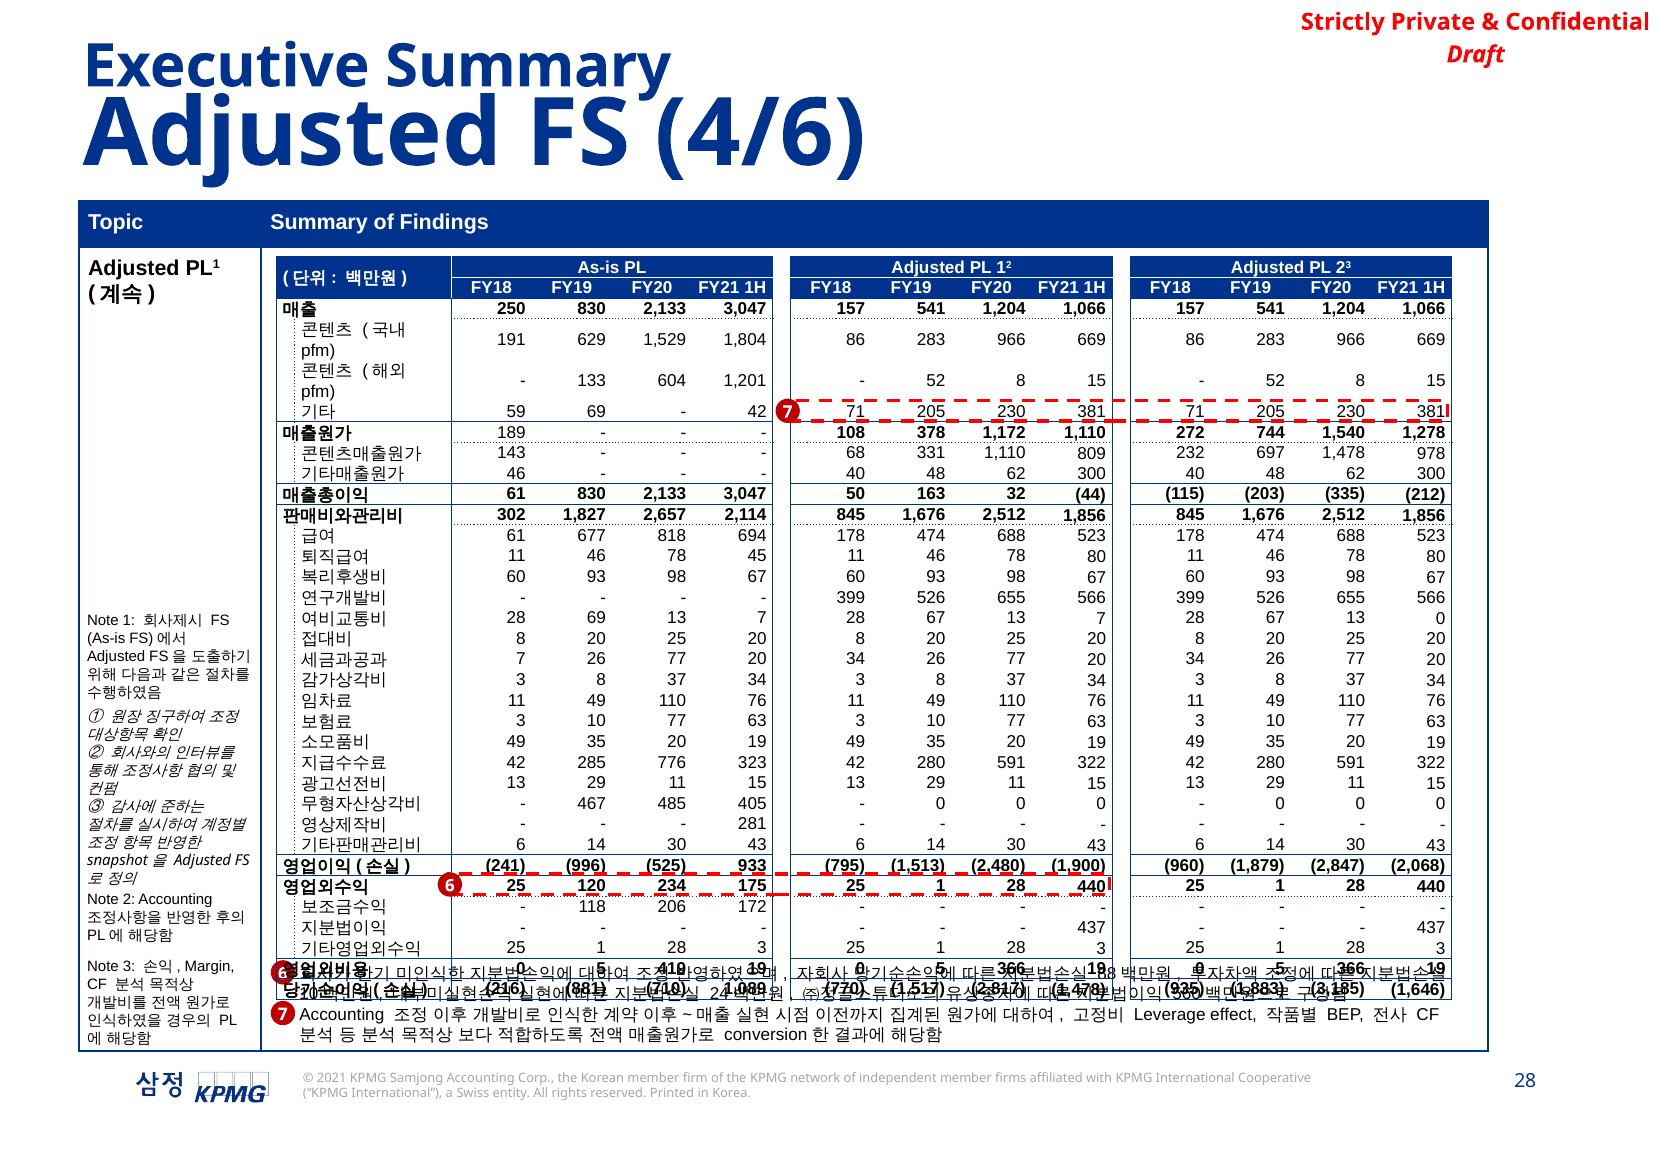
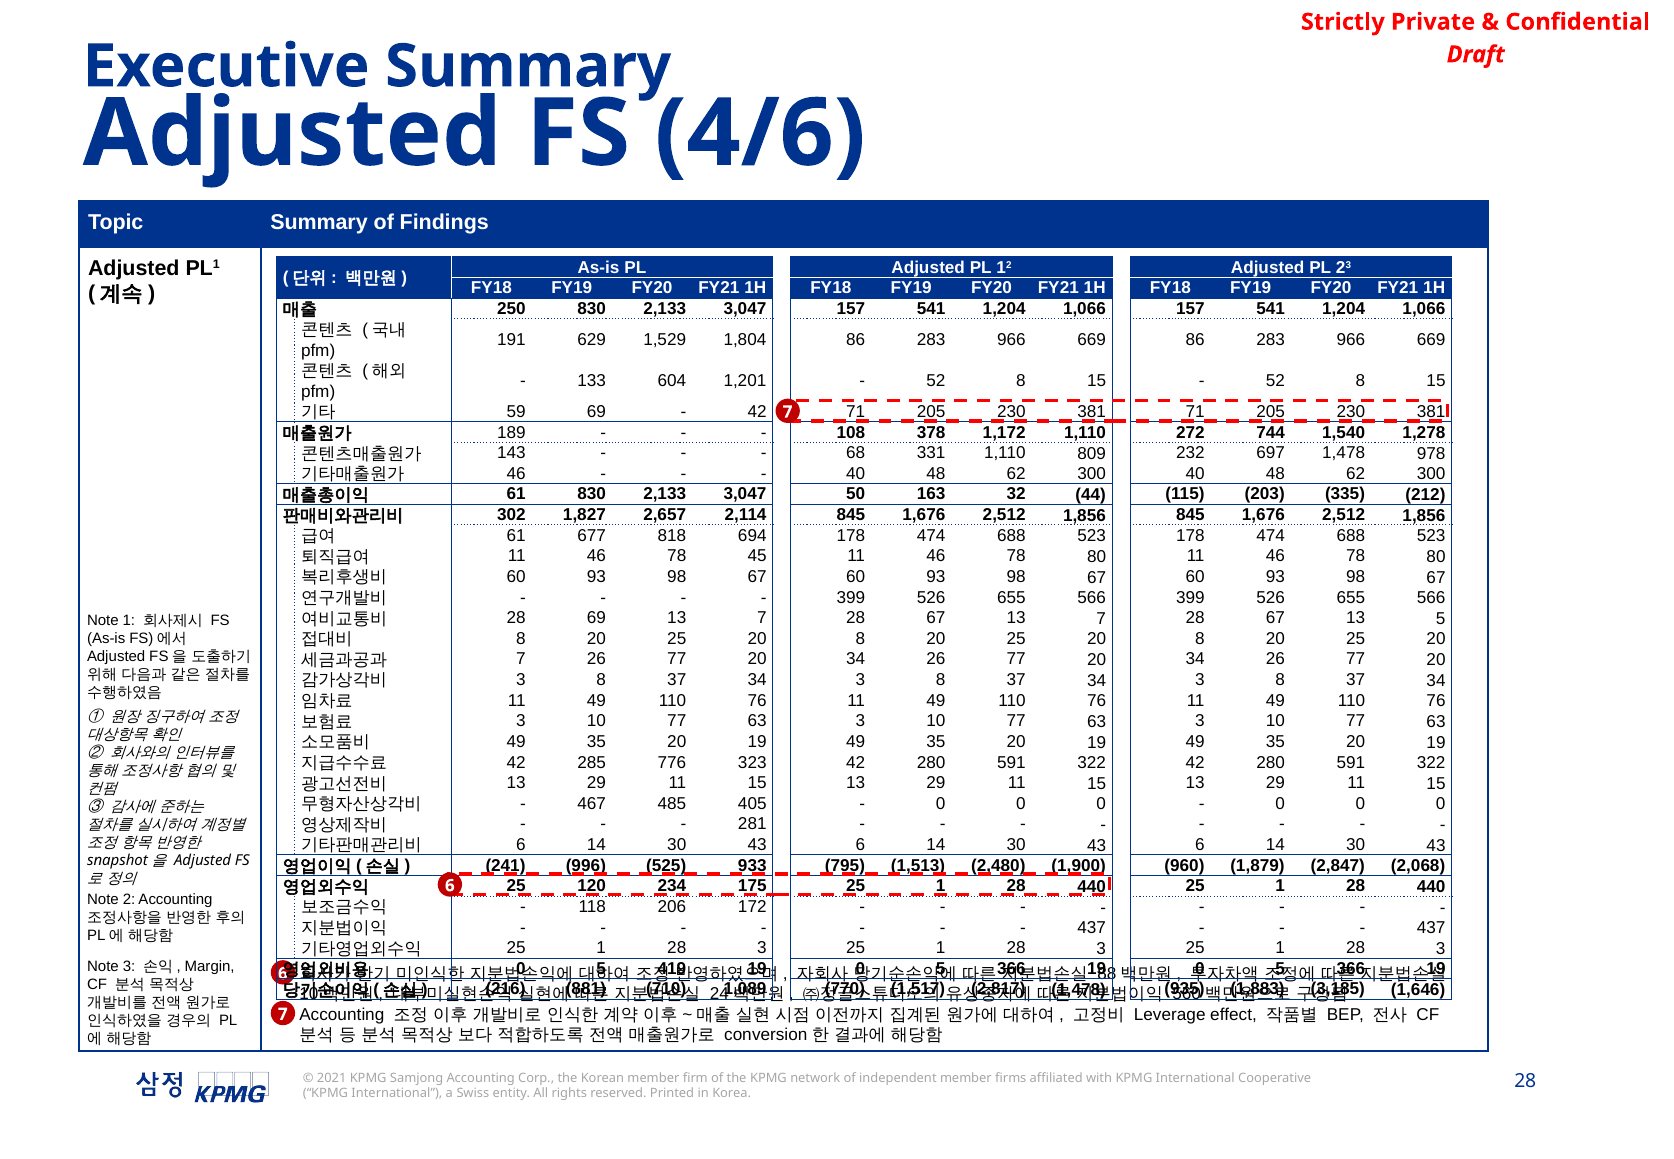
13 0: 0 -> 5
